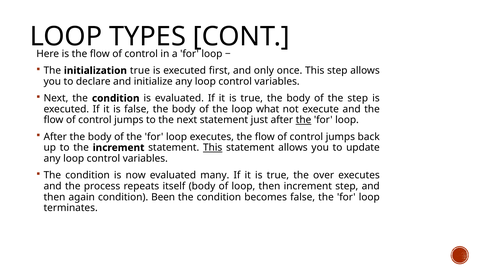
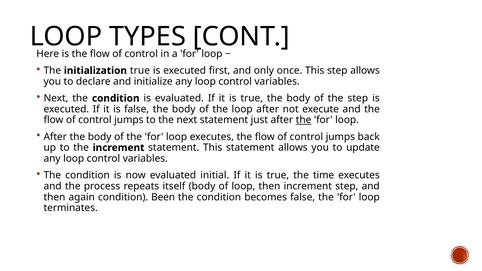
loop what: what -> after
This at (213, 148) underline: present -> none
many: many -> initial
over: over -> time
